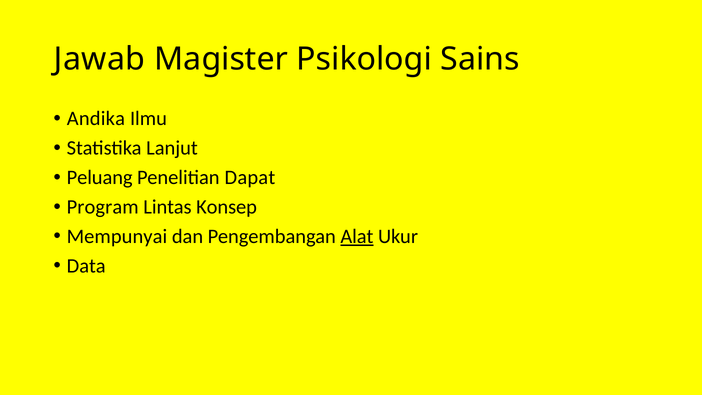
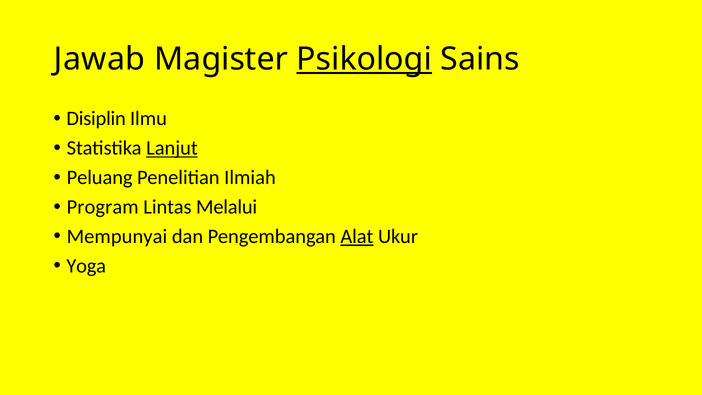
Psikologi underline: none -> present
Andika: Andika -> Disiplin
Lanjut underline: none -> present
Dapat: Dapat -> Ilmiah
Konsep: Konsep -> Melalui
Data: Data -> Yoga
